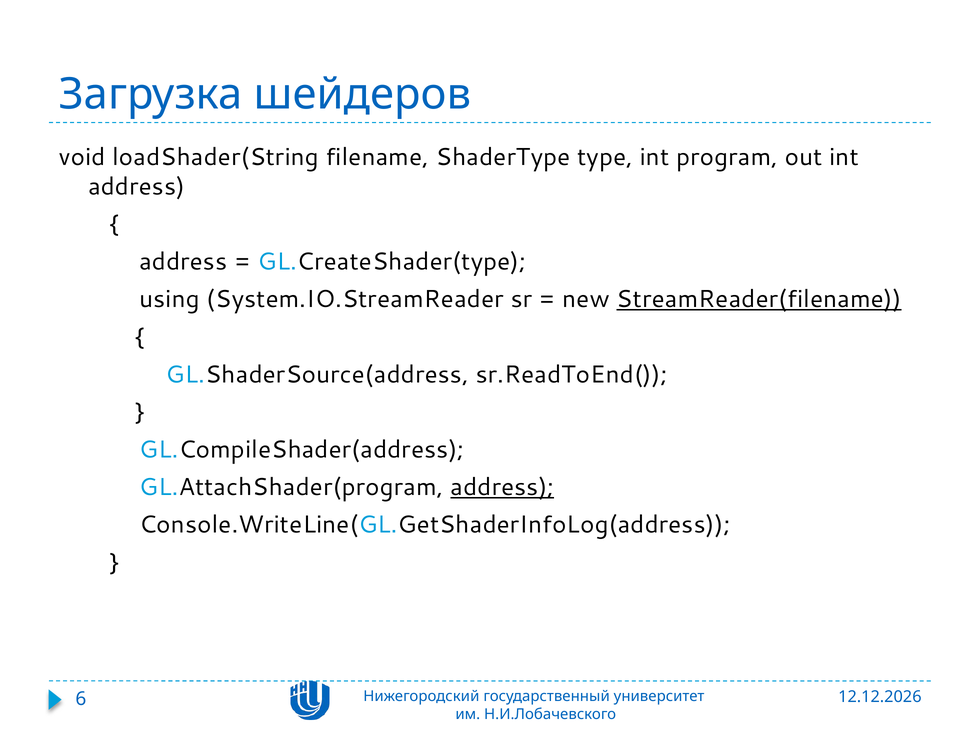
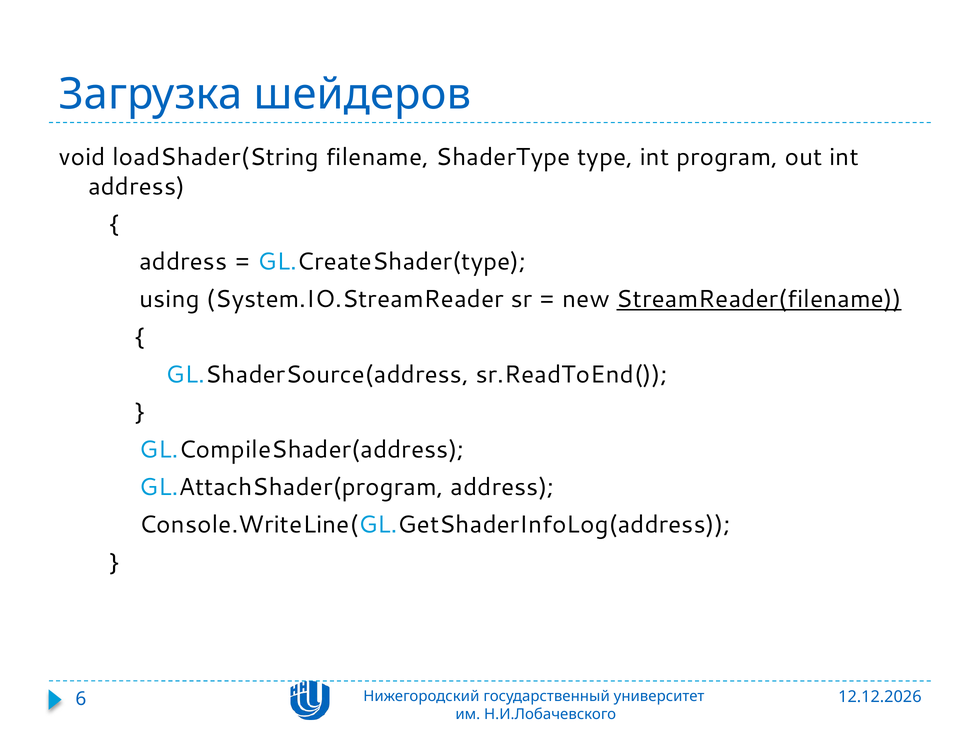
address at (502, 487) underline: present -> none
